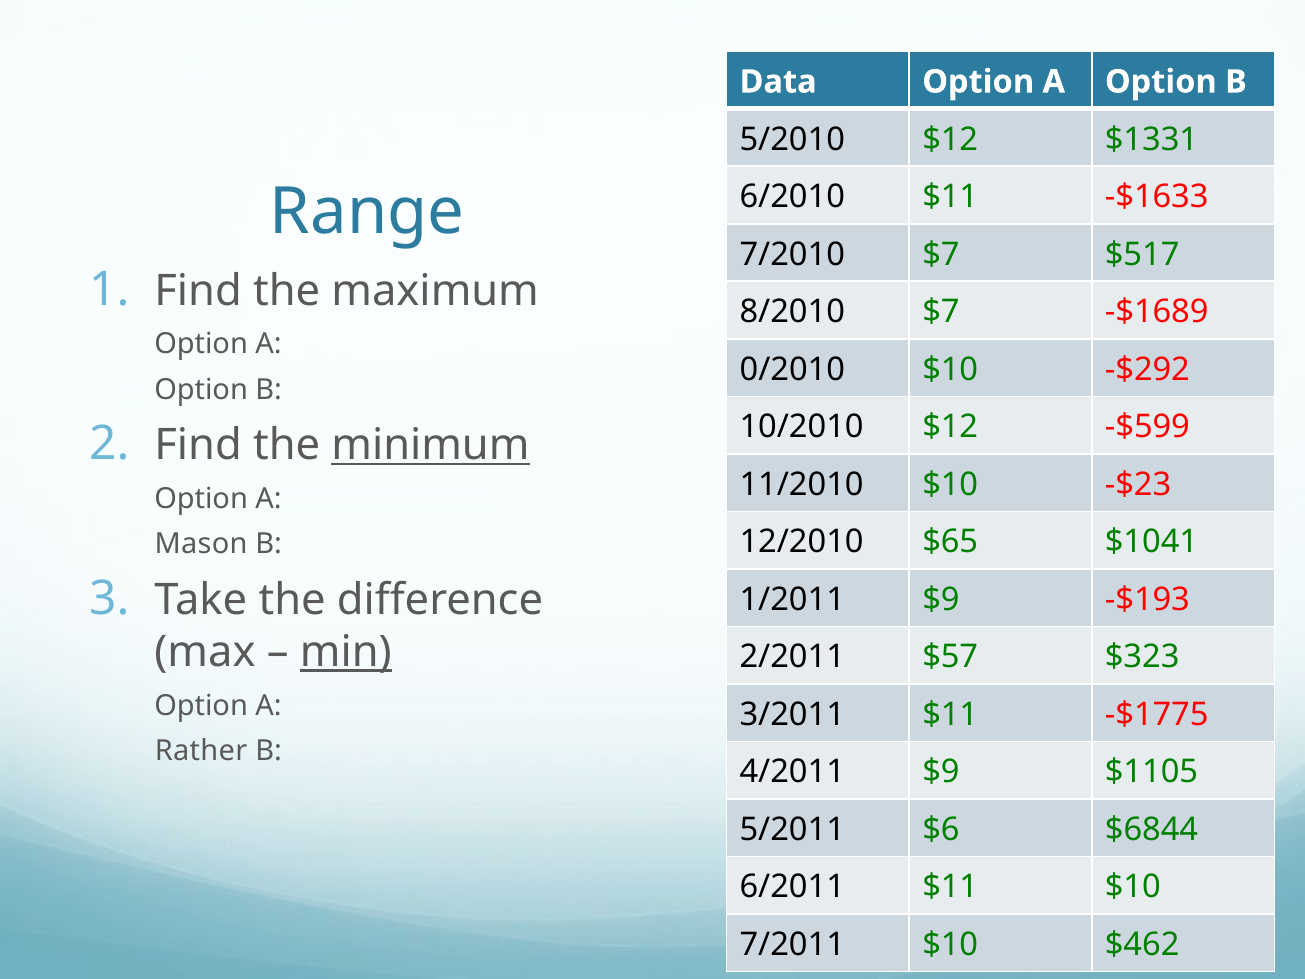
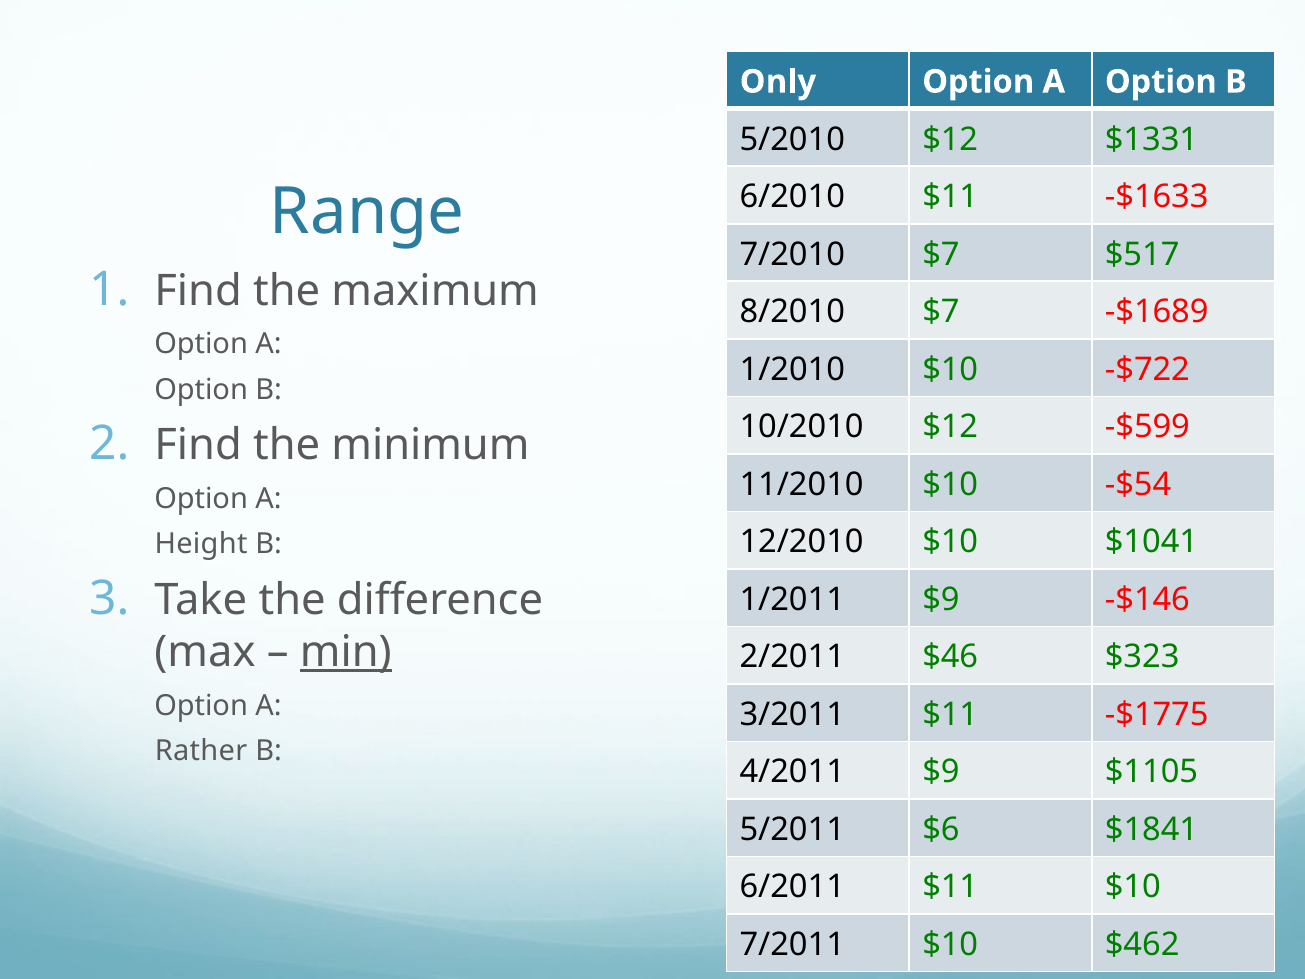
Data: Data -> Only
0/2010: 0/2010 -> 1/2010
-$292: -$292 -> -$722
minimum underline: present -> none
-$23: -$23 -> -$54
12/2010 $65: $65 -> $10
Mason: Mason -> Height
-$193: -$193 -> -$146
$57: $57 -> $46
$6844: $6844 -> $1841
